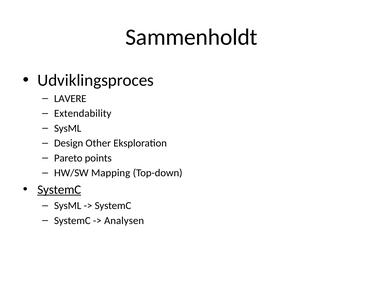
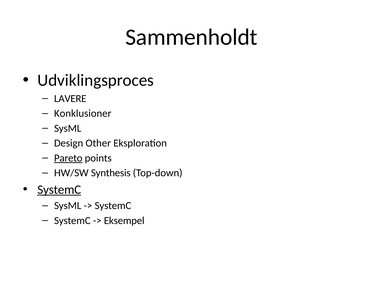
Extendability: Extendability -> Konklusioner
Pareto underline: none -> present
Mapping: Mapping -> Synthesis
Analysen: Analysen -> Eksempel
